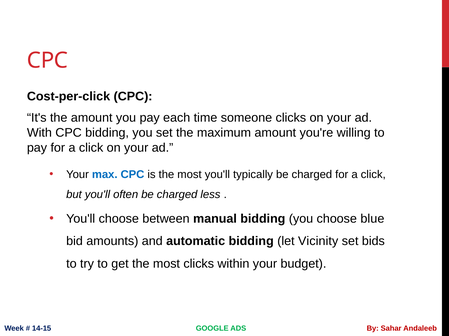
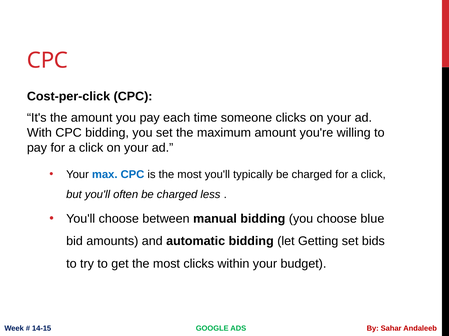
Vicinity: Vicinity -> Getting
